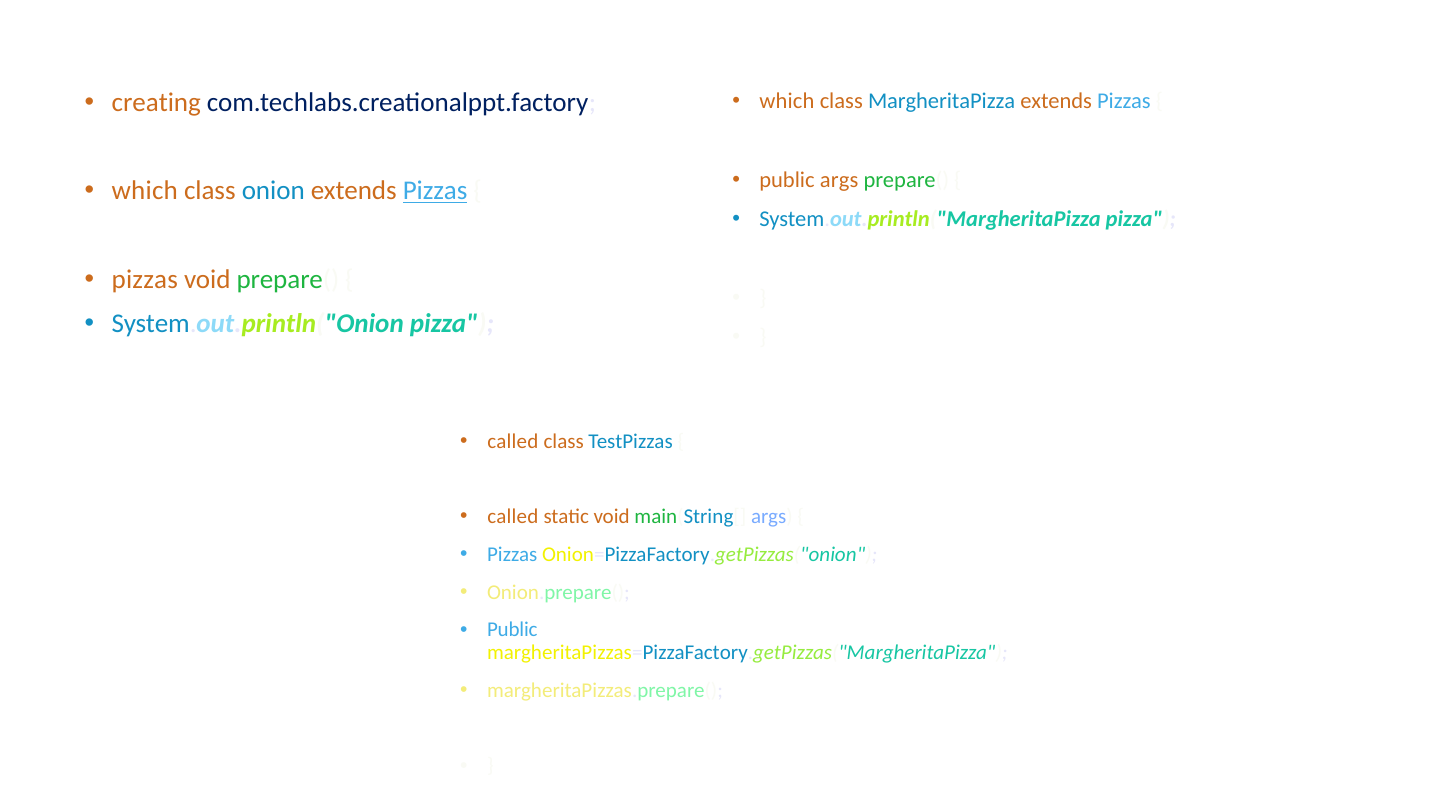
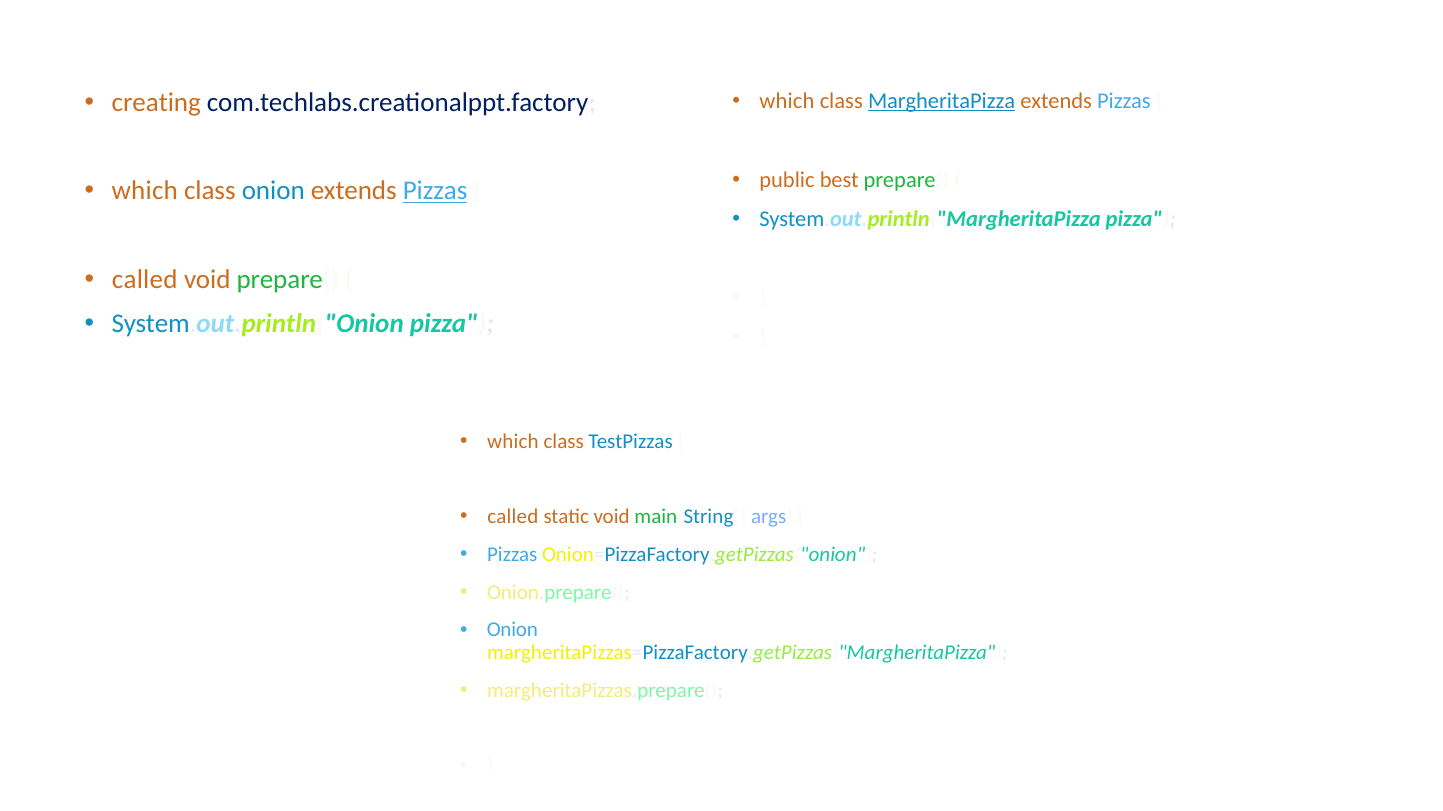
MargheritaPizza underline: none -> present
public args: args -> best
pizzas at (145, 279): pizzas -> called
called at (513, 441): called -> which
Public at (512, 630): Public -> Onion
